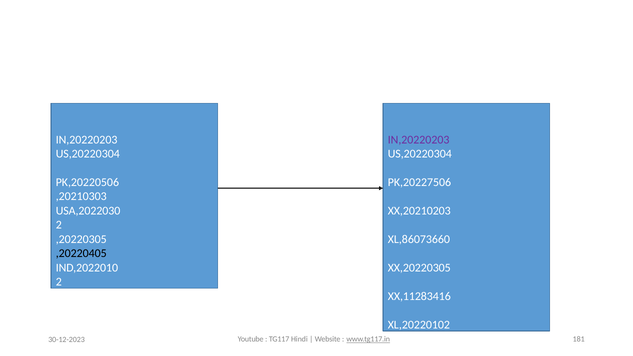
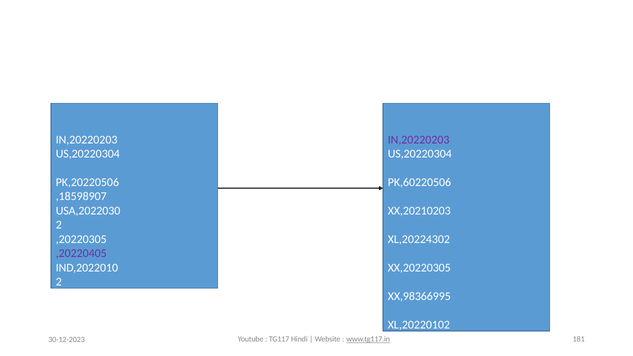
PK,20227506: PK,20227506 -> PK,60220506
,20210303: ,20210303 -> ,18598907
XL,86073660: XL,86073660 -> XL,20224302
,20220405 colour: black -> purple
XX,11283416: XX,11283416 -> XX,98366995
